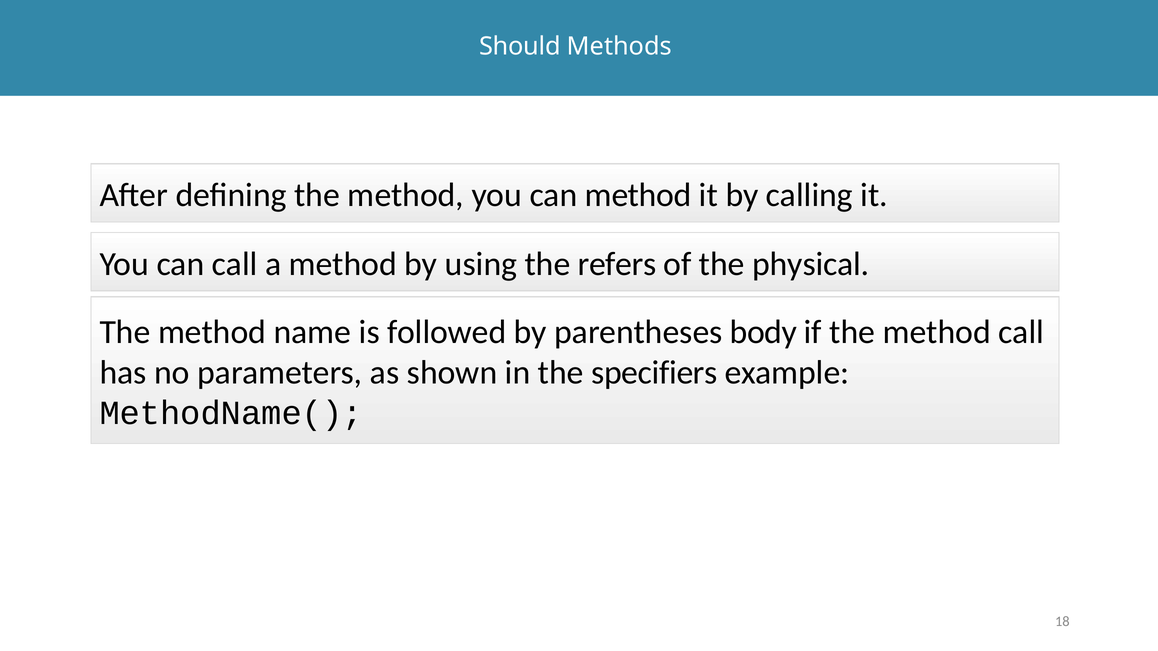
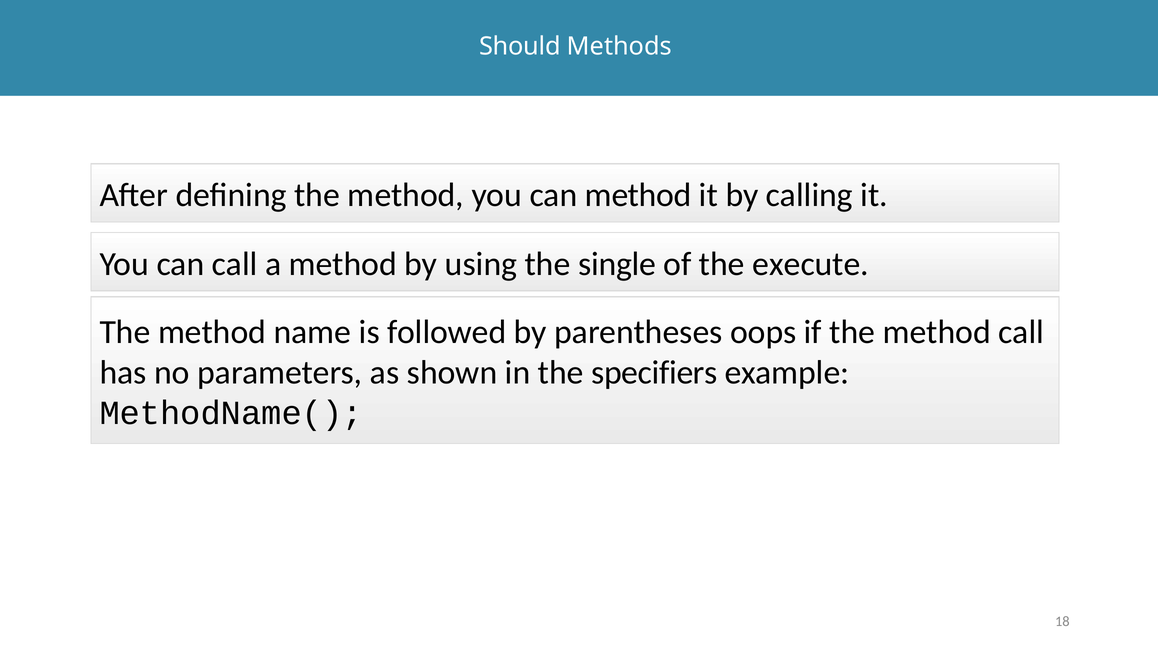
refers: refers -> single
physical: physical -> execute
body: body -> oops
